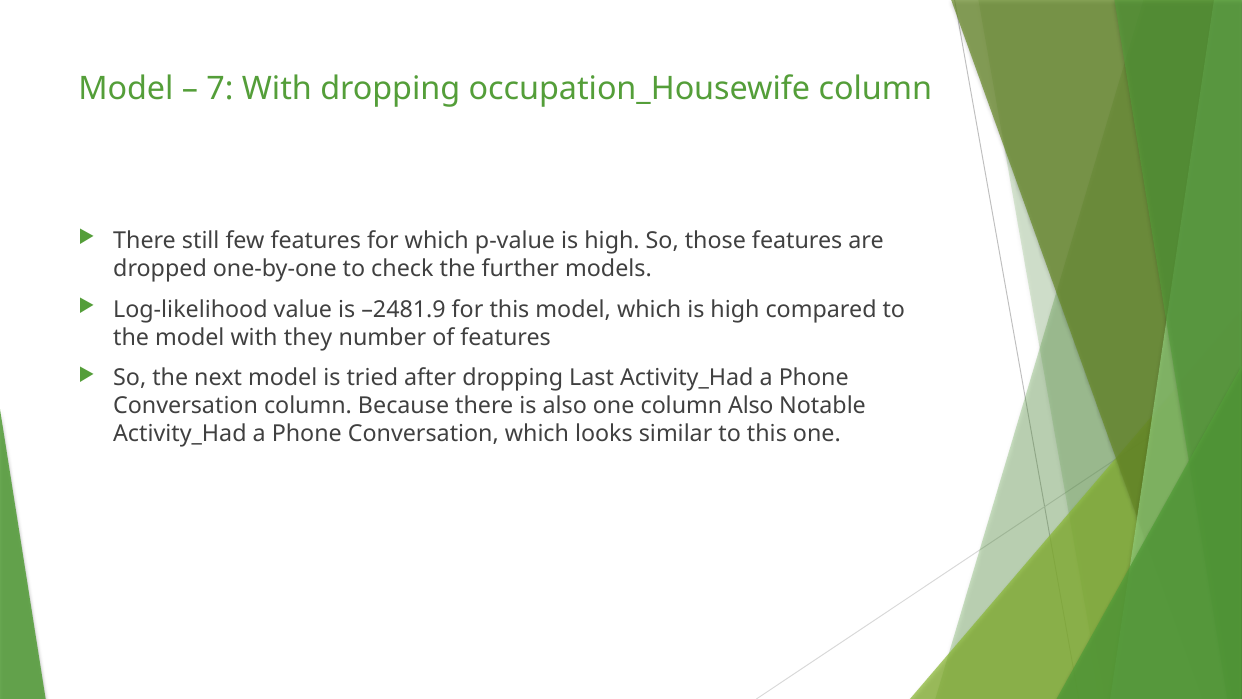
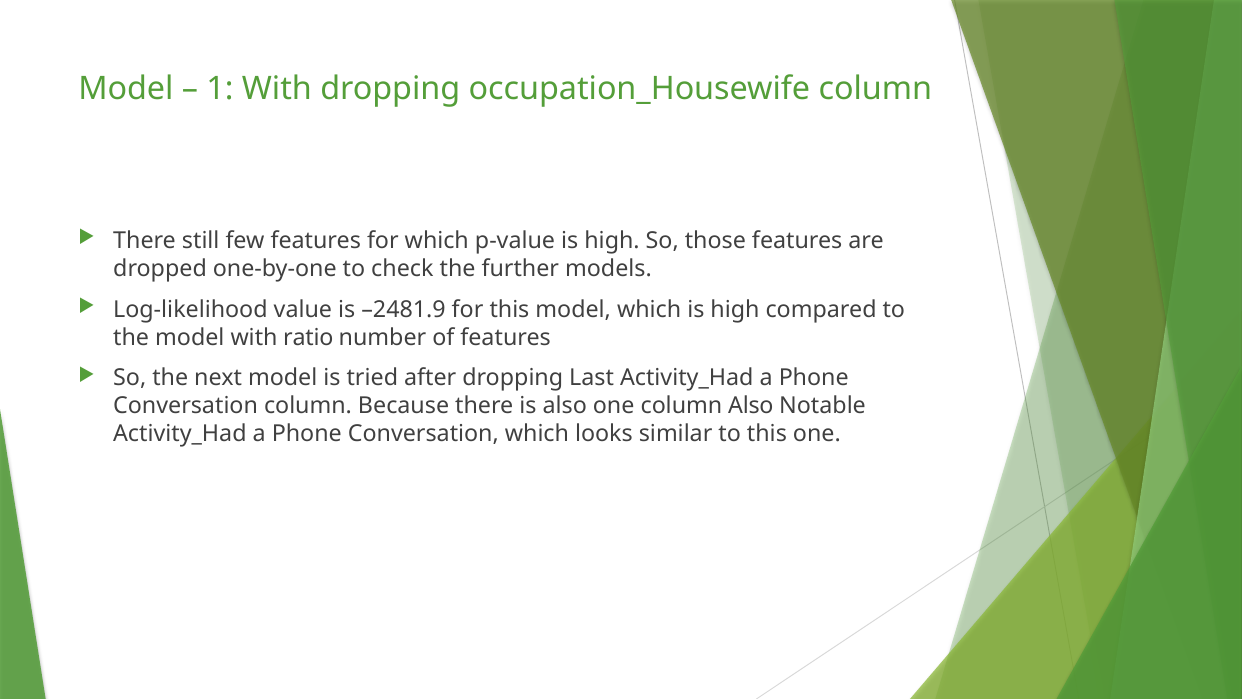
7: 7 -> 1
they: they -> ratio
